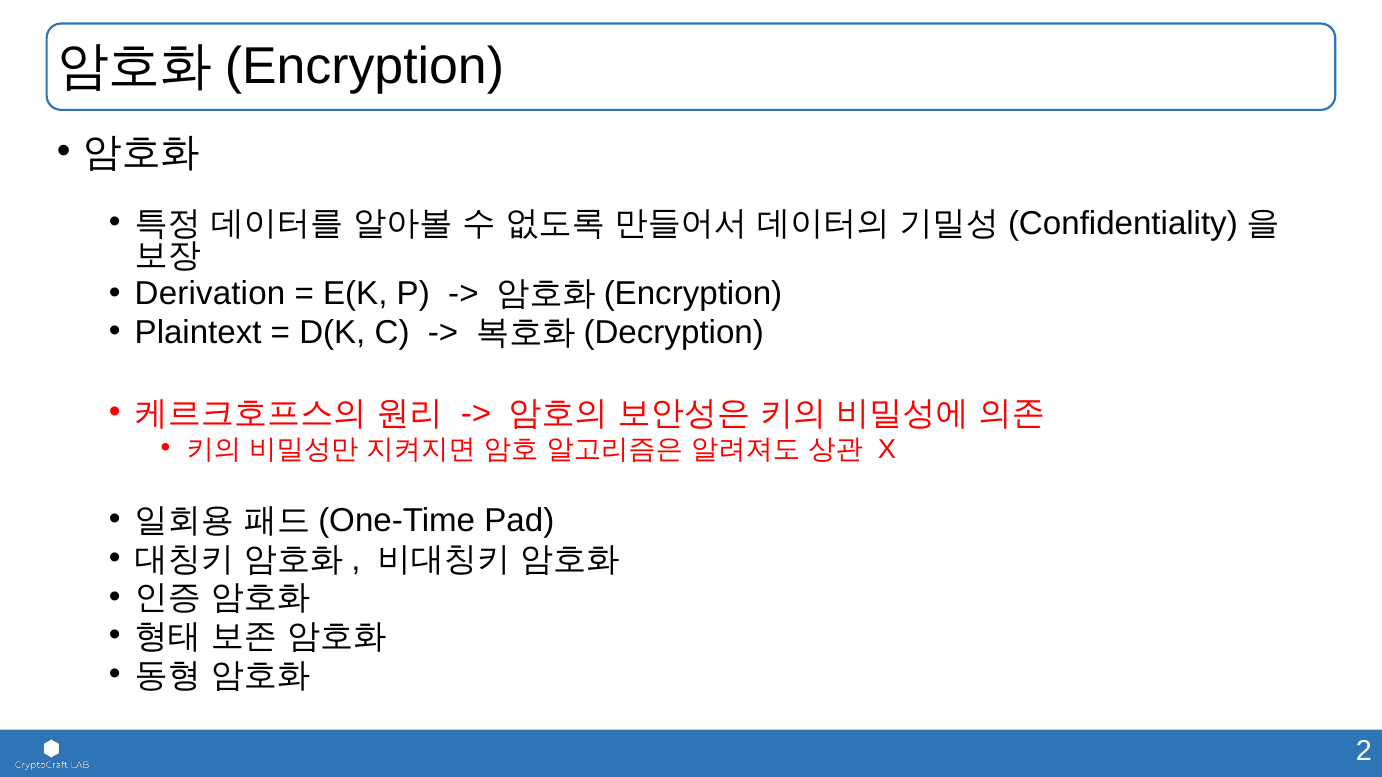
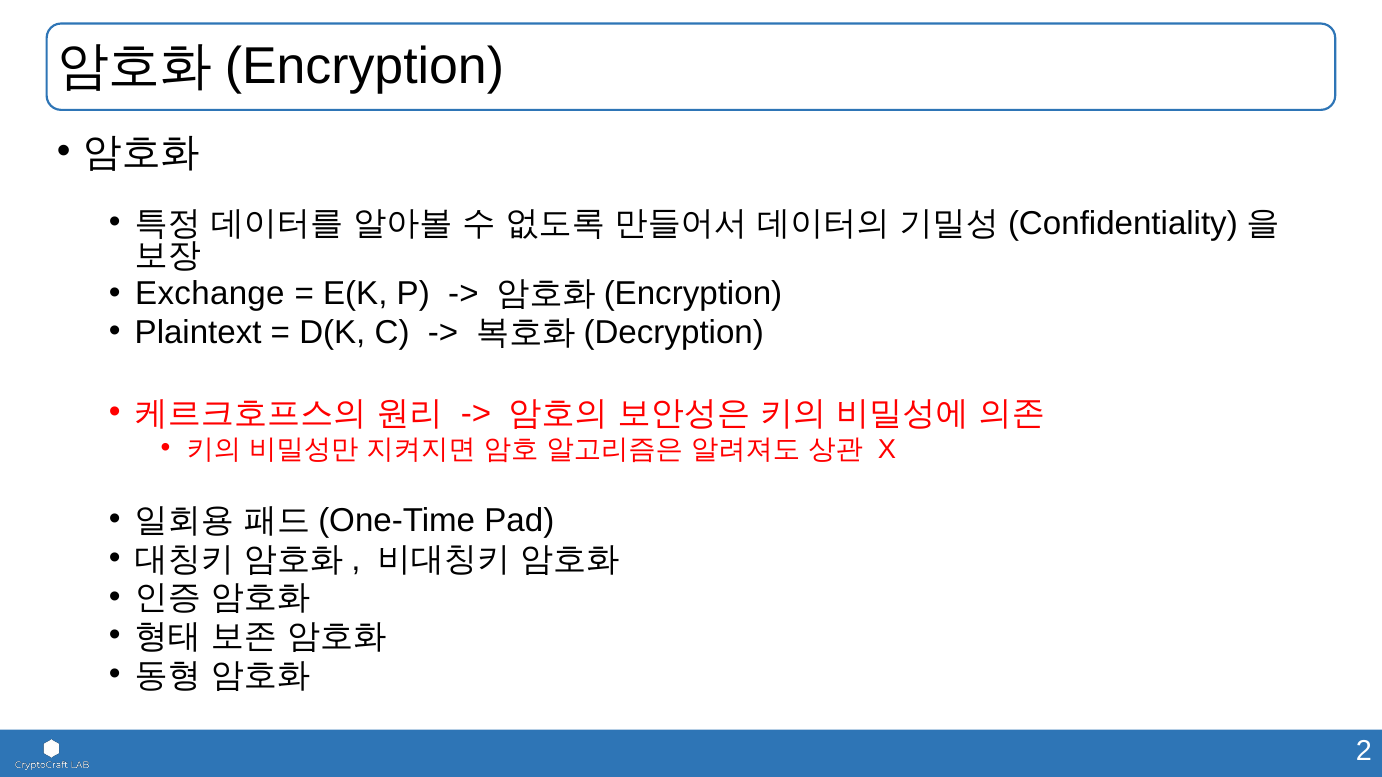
Derivation: Derivation -> Exchange
